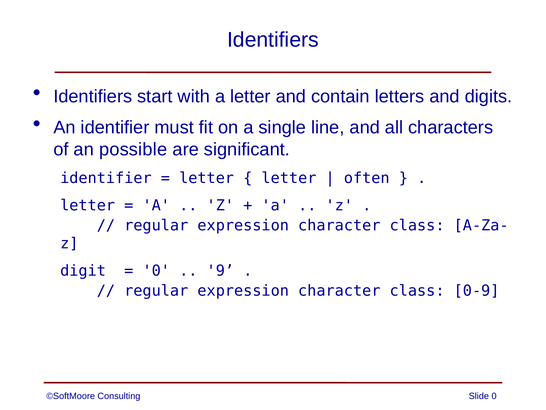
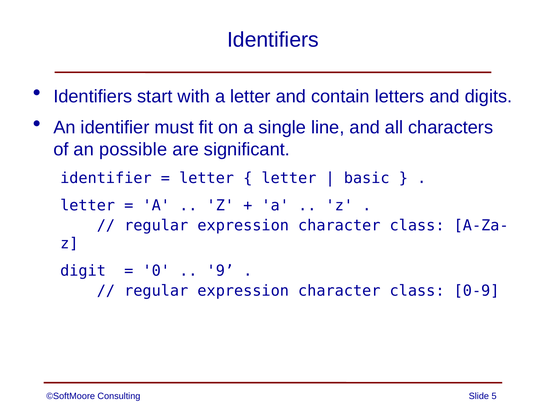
often: often -> basic
Slide 0: 0 -> 5
